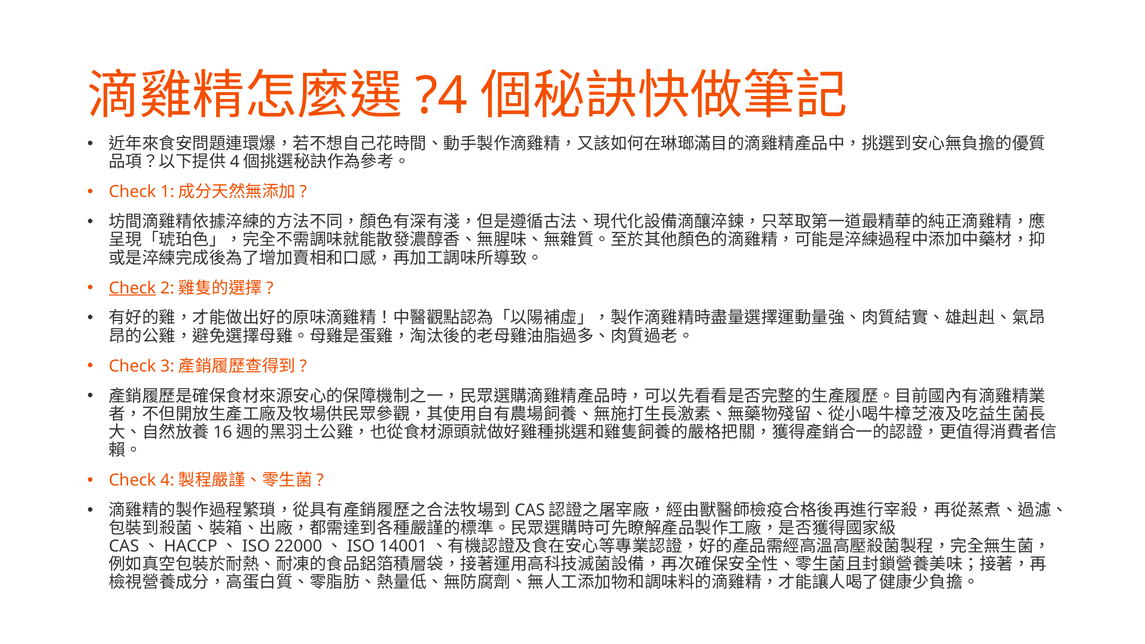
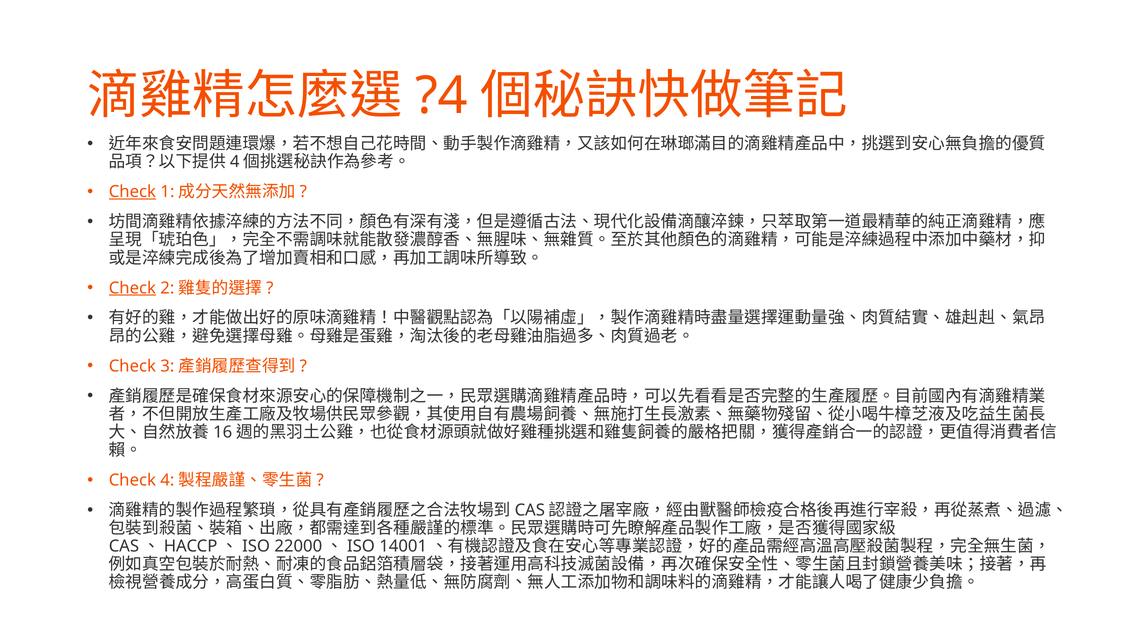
Check at (132, 192) underline: none -> present
